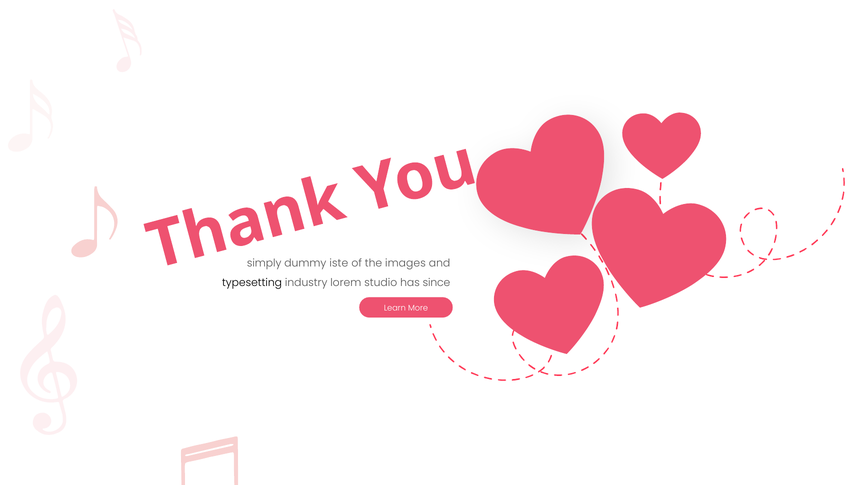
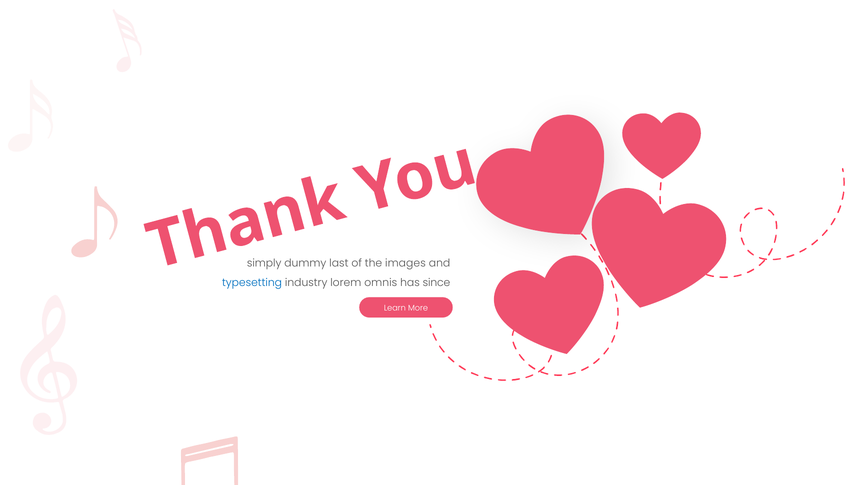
iste: iste -> last
typesetting colour: black -> blue
studio: studio -> omnis
